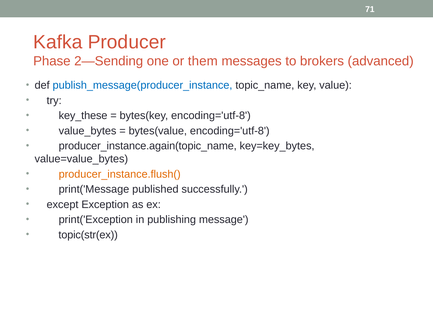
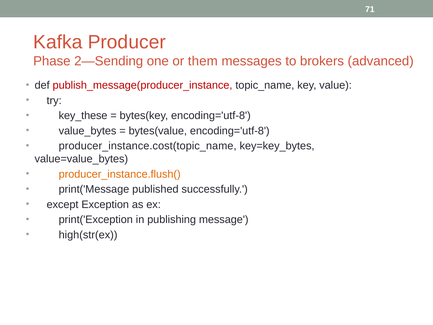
publish_message(producer_instance colour: blue -> red
producer_instance.again(topic_name: producer_instance.again(topic_name -> producer_instance.cost(topic_name
topic(str(ex: topic(str(ex -> high(str(ex
